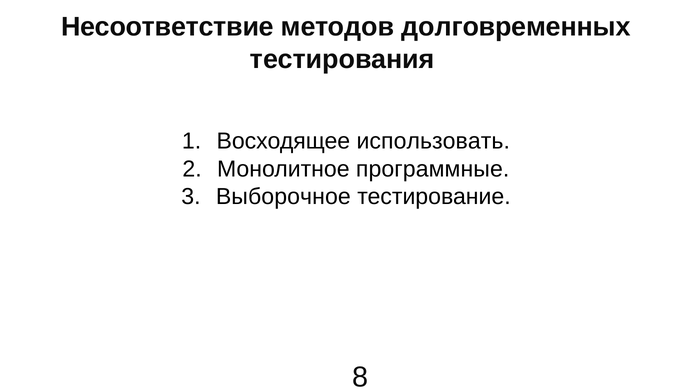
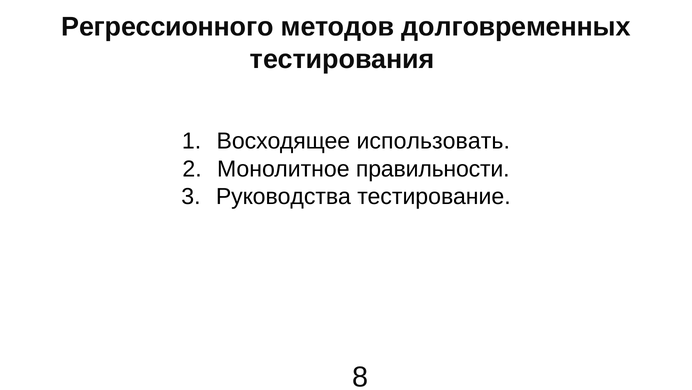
Несоответствие: Несоответствие -> Регрессионного
программные: программные -> правильности
Выборочное: Выборочное -> Руководства
